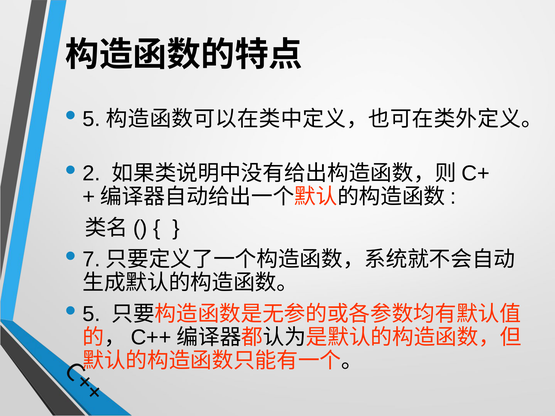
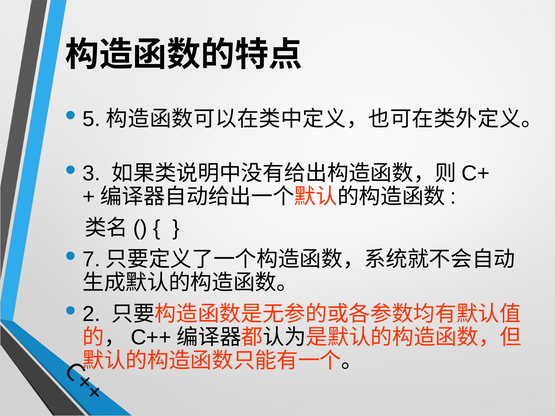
2: 2 -> 3
5 at (91, 314): 5 -> 2
